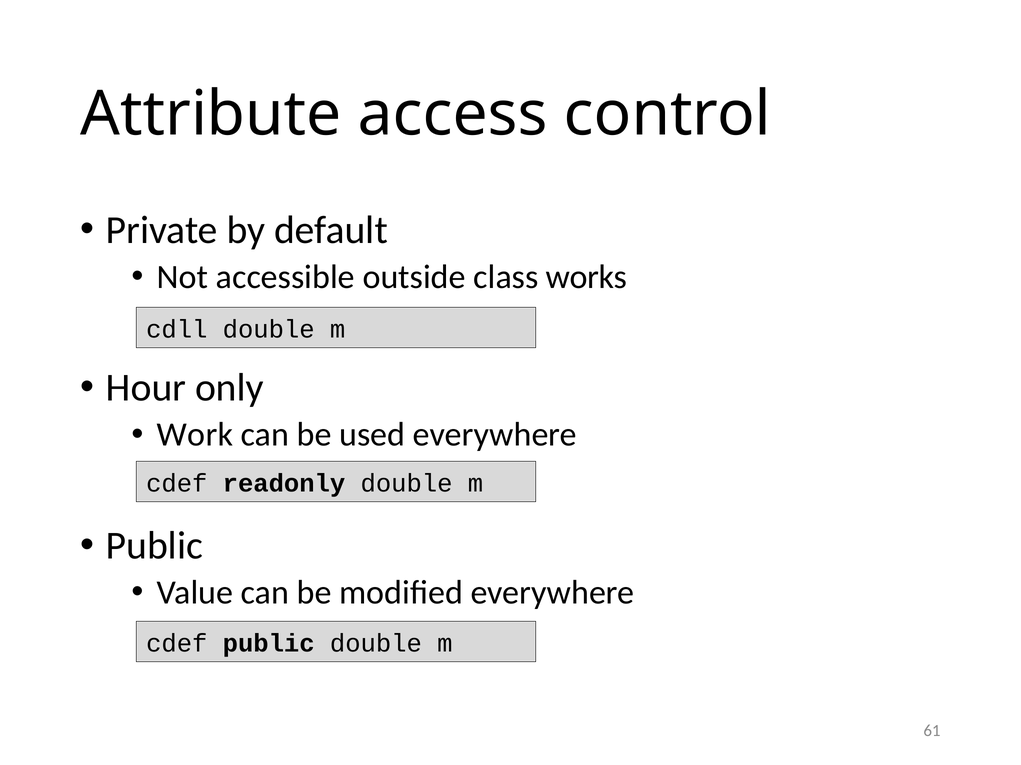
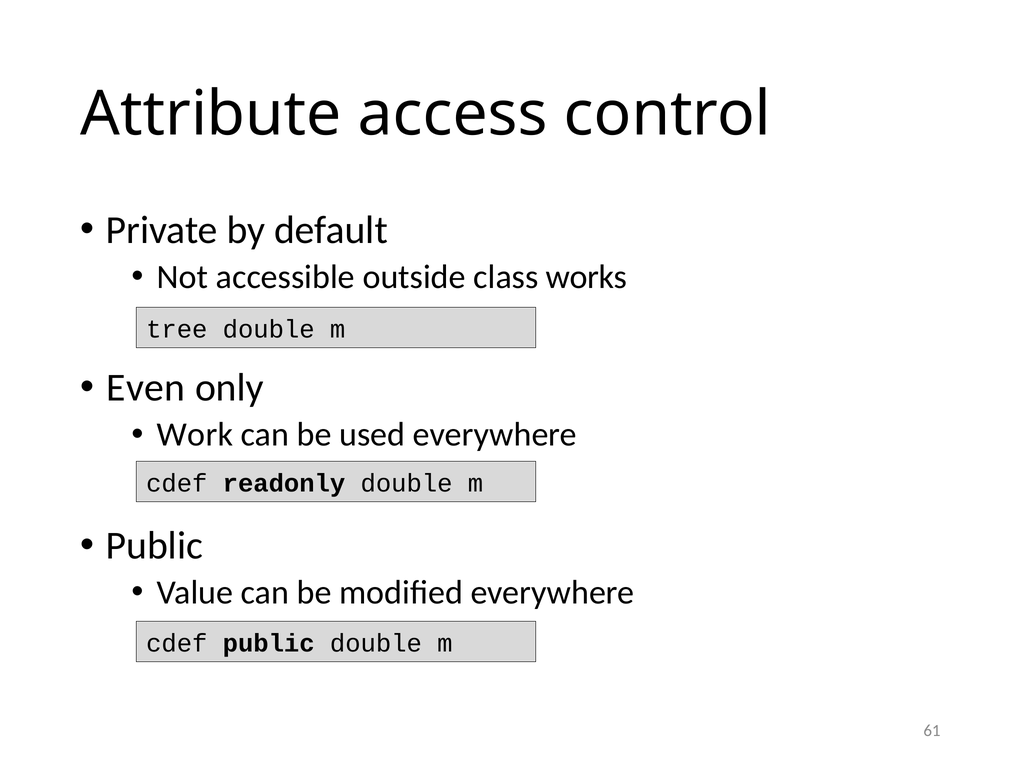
cdll: cdll -> tree
Hour: Hour -> Even
